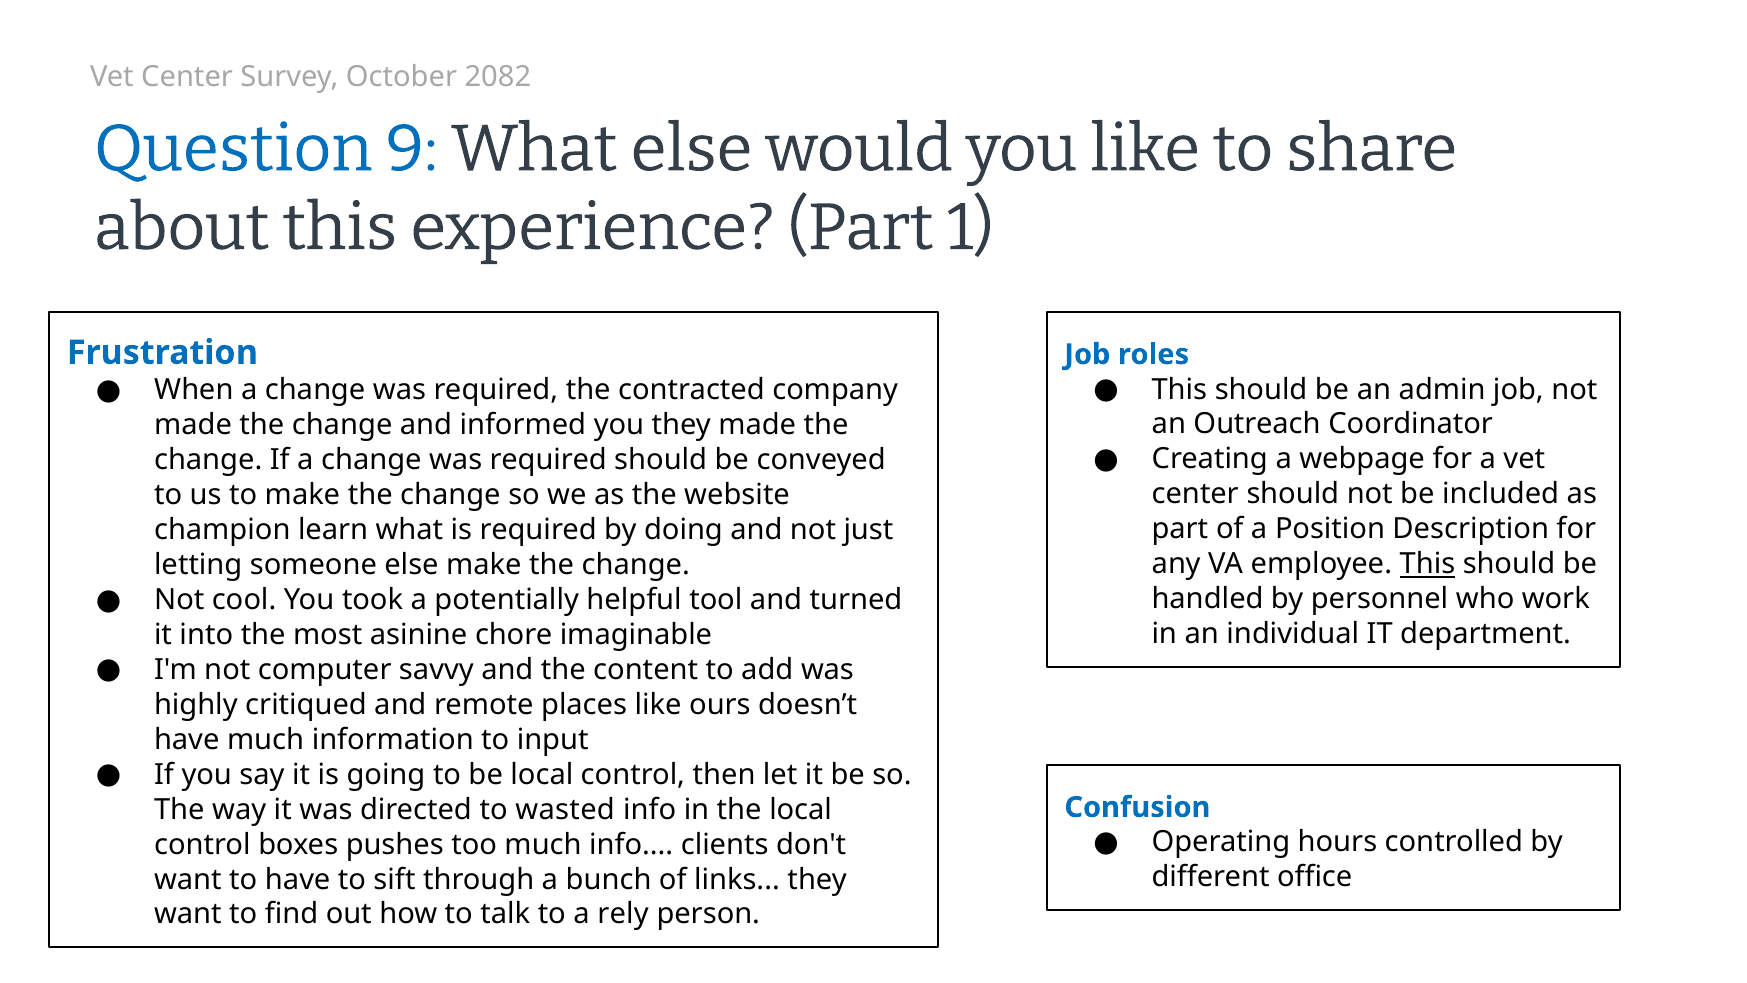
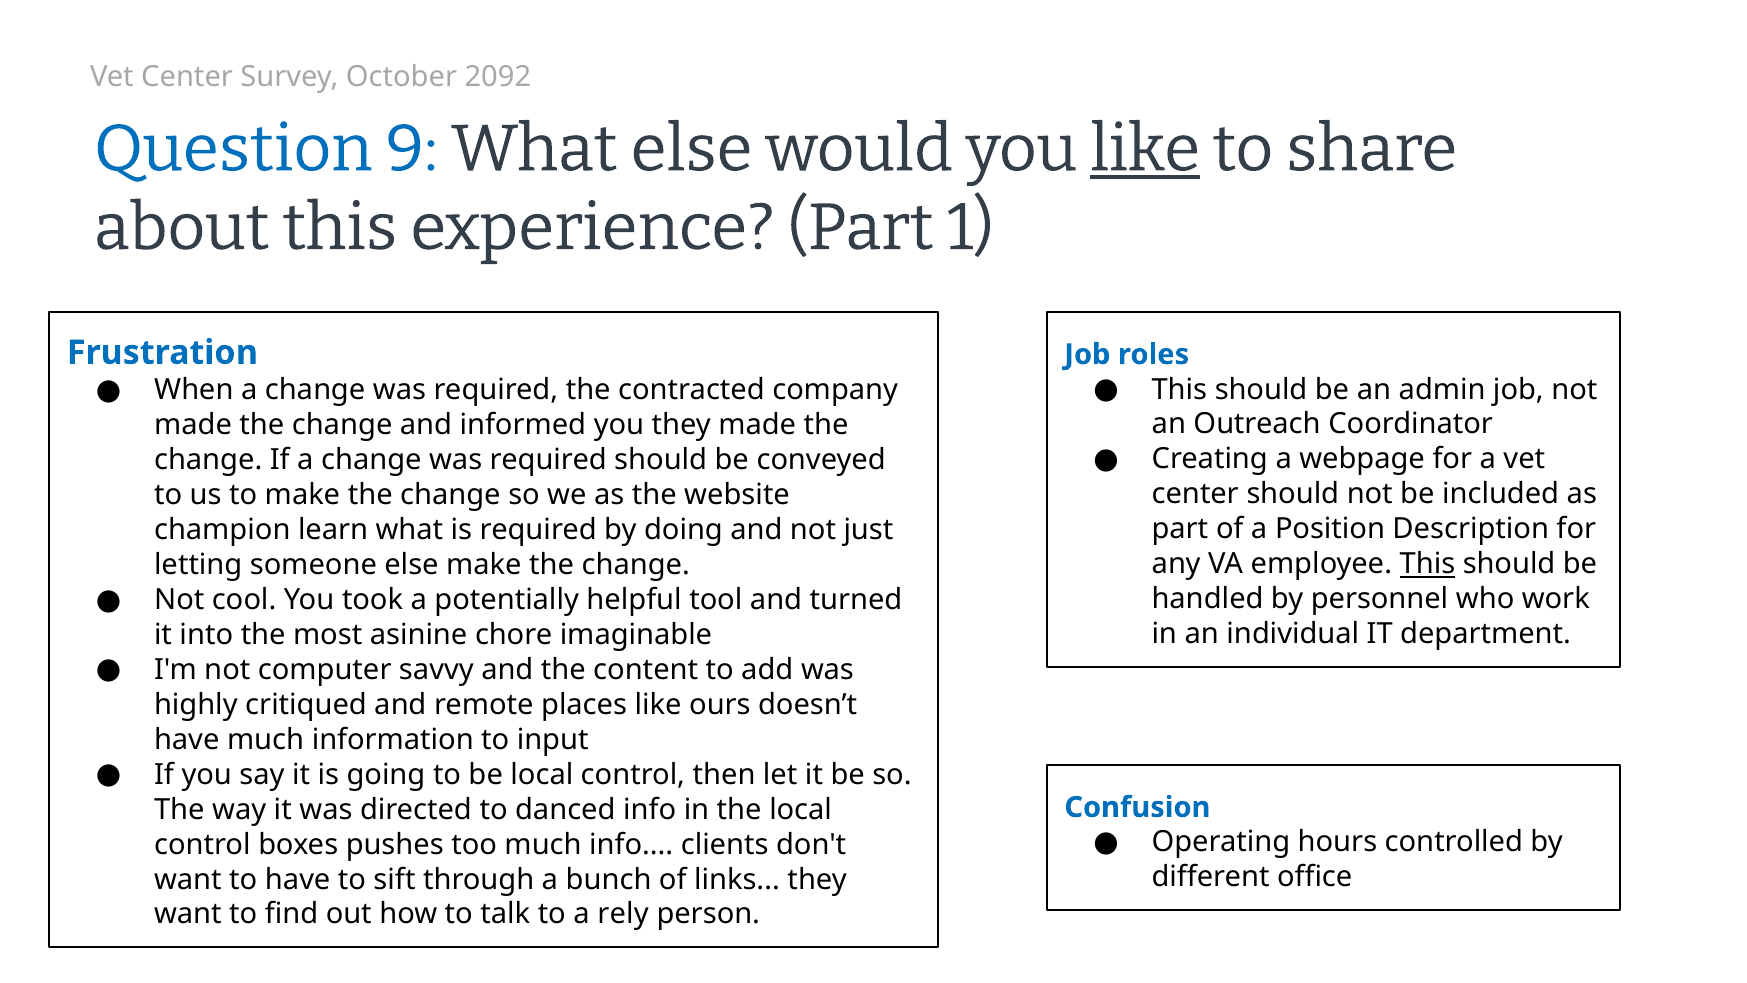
2082: 2082 -> 2092
like at (1145, 149) underline: none -> present
wasted: wasted -> danced
